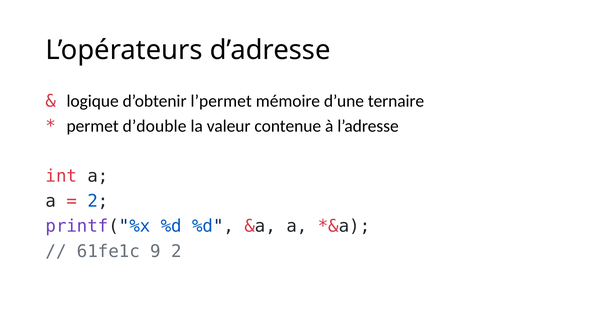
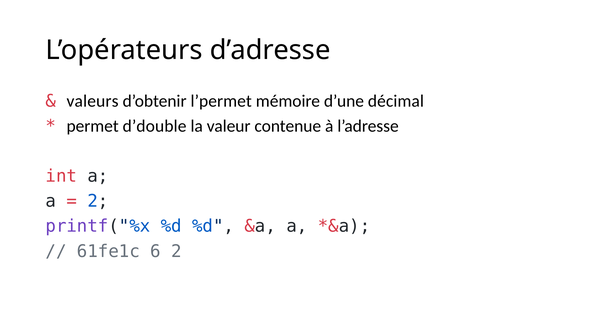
logique: logique -> valeurs
ternaire: ternaire -> décimal
9: 9 -> 6
